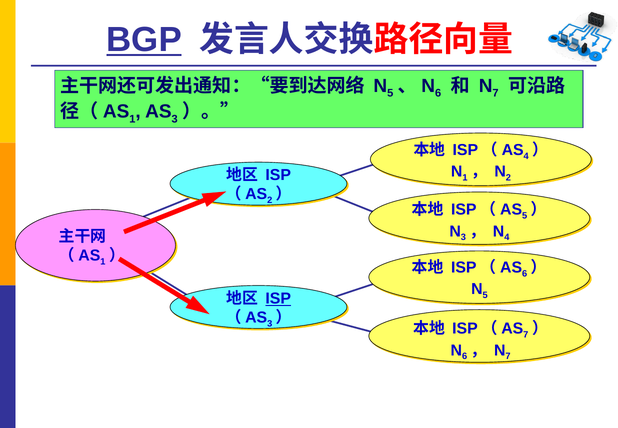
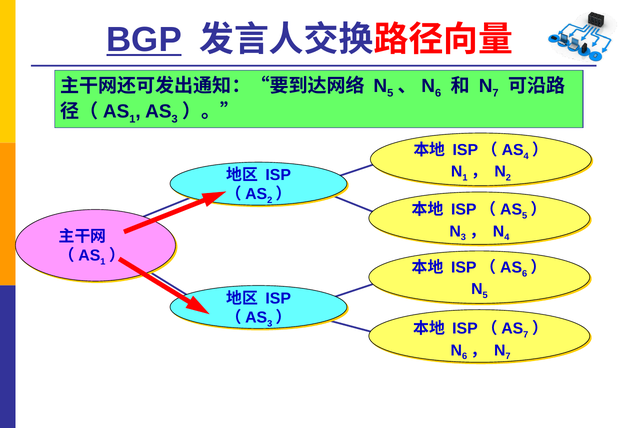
ISP at (278, 298) underline: present -> none
